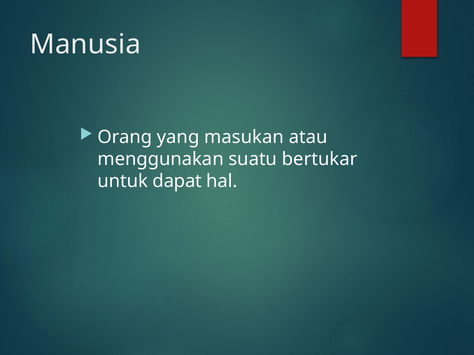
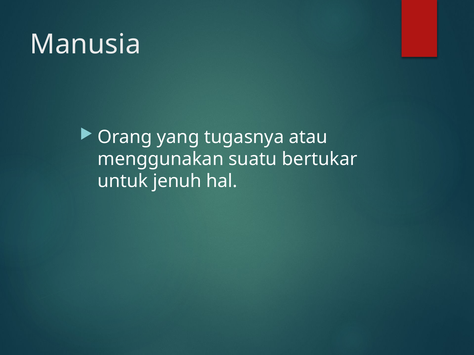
masukan: masukan -> tugasnya
dapat: dapat -> jenuh
